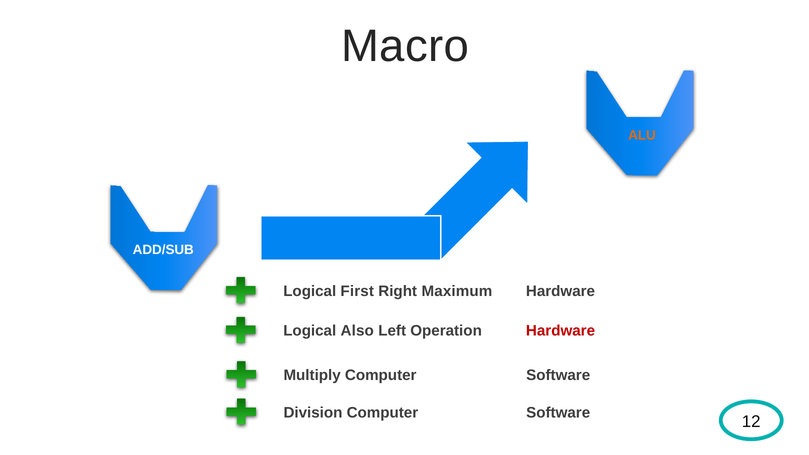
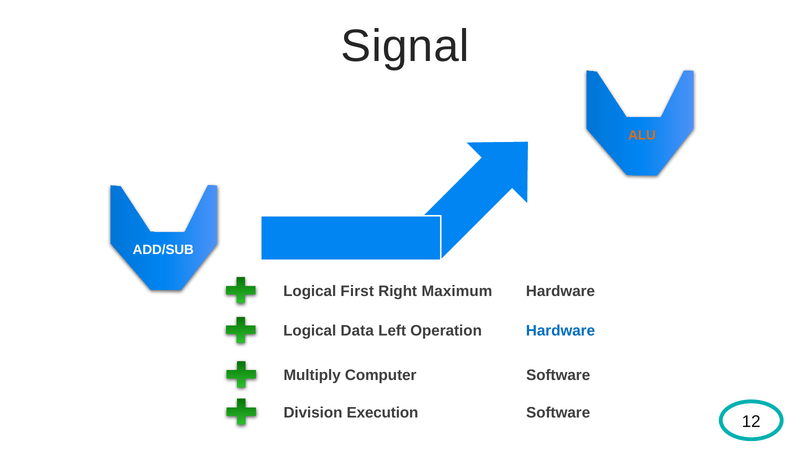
Macro: Macro -> Signal
Also: Also -> Data
Hardware at (561, 331) colour: red -> blue
Division Computer: Computer -> Execution
